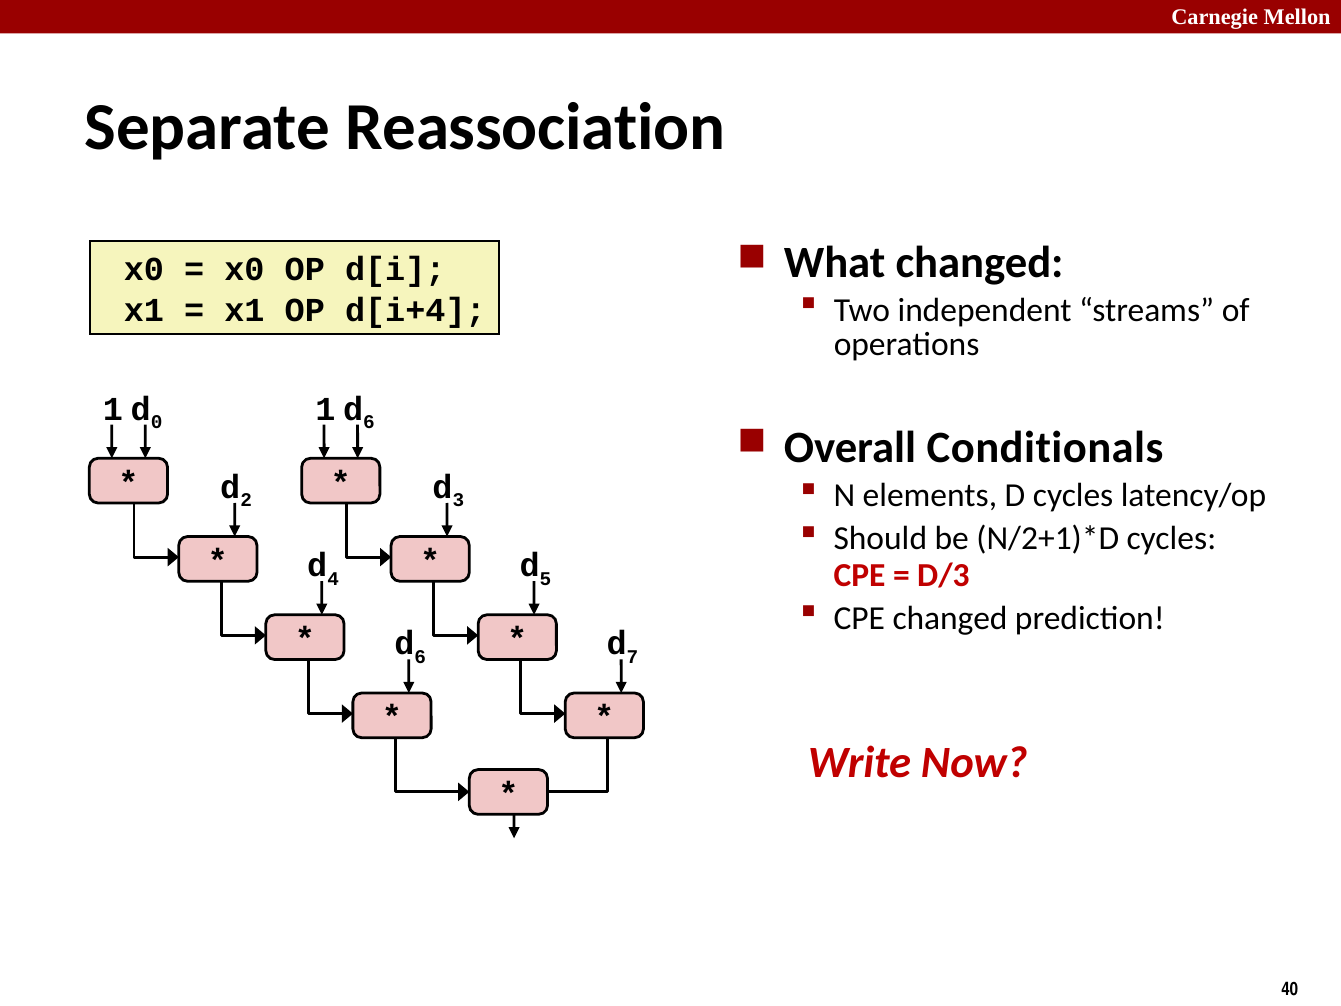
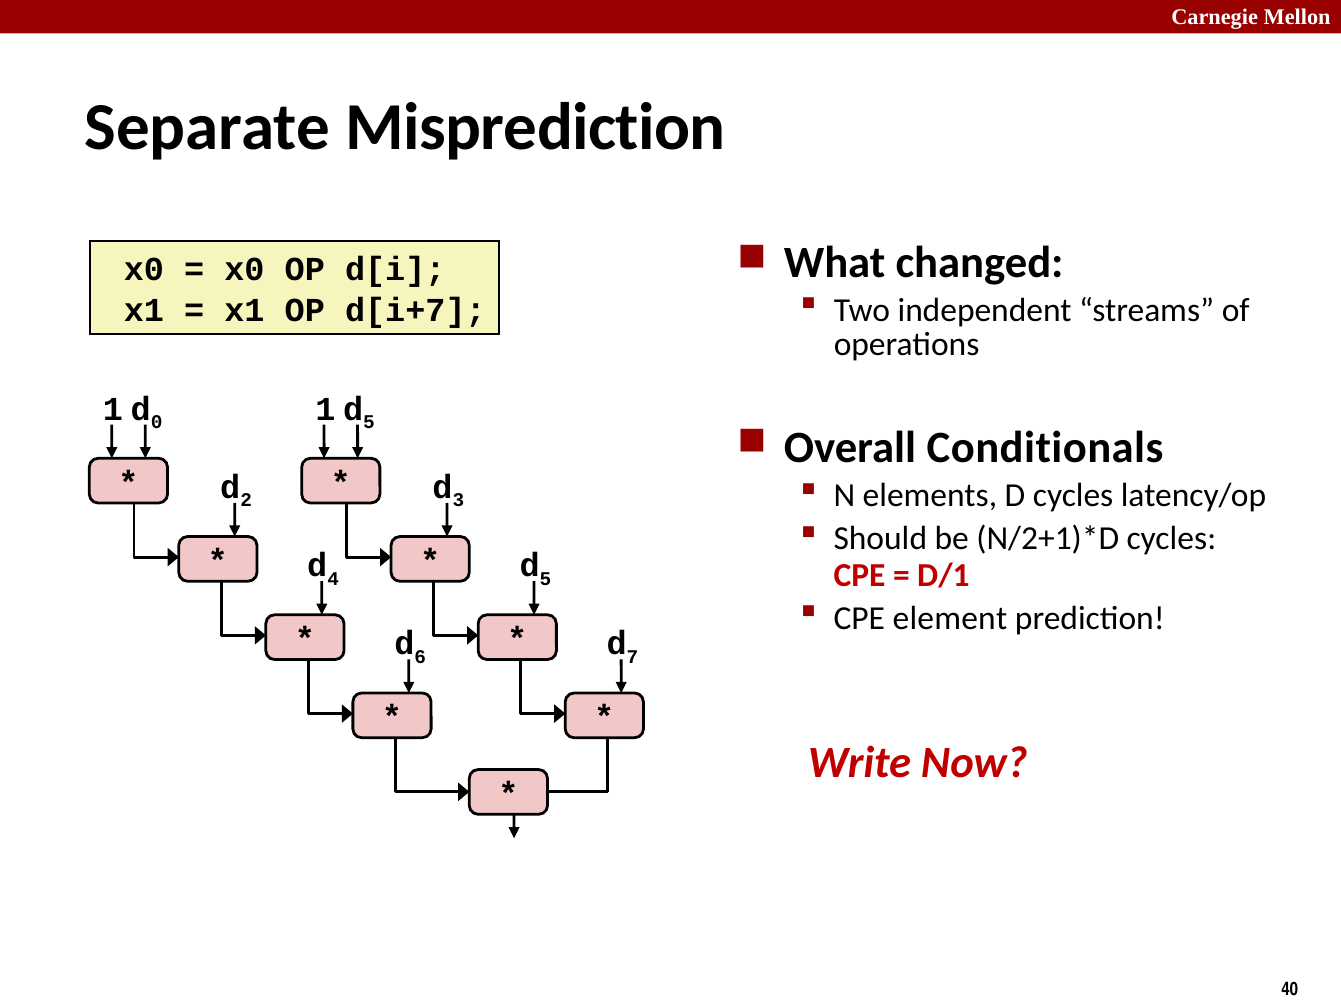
Reassociation: Reassociation -> Misprediction
d[i+4: d[i+4 -> d[i+7
6 at (369, 422): 6 -> 5
D/3: D/3 -> D/1
CPE changed: changed -> element
